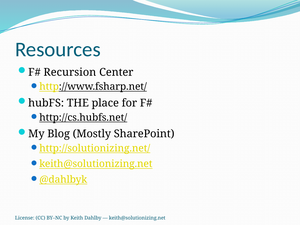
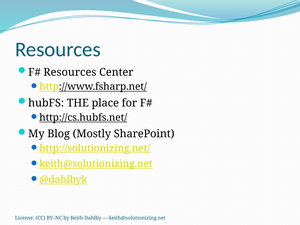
Recursion at (70, 72): Recursion -> Resources
